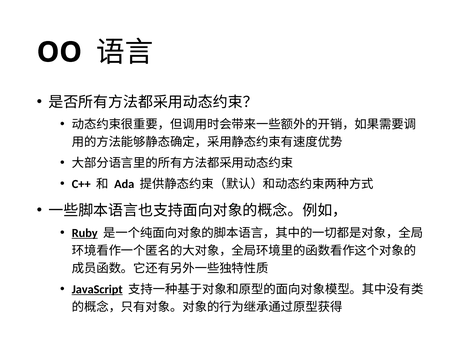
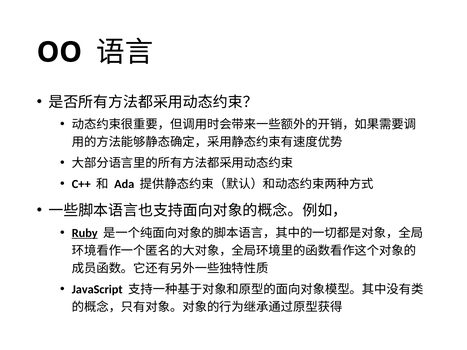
JavaScript underline: present -> none
